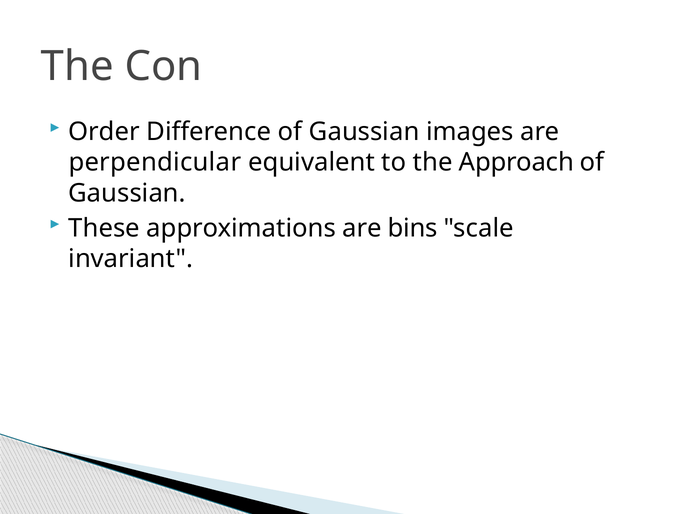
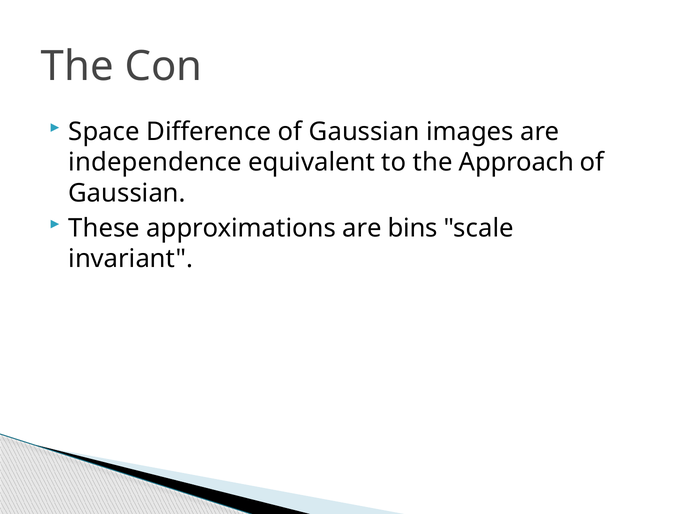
Order: Order -> Space
perpendicular: perpendicular -> independence
